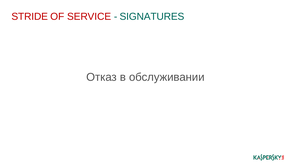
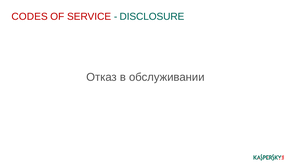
STRIDE: STRIDE -> CODES
SIGNATURES: SIGNATURES -> DISCLOSURE
